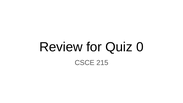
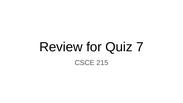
0: 0 -> 7
